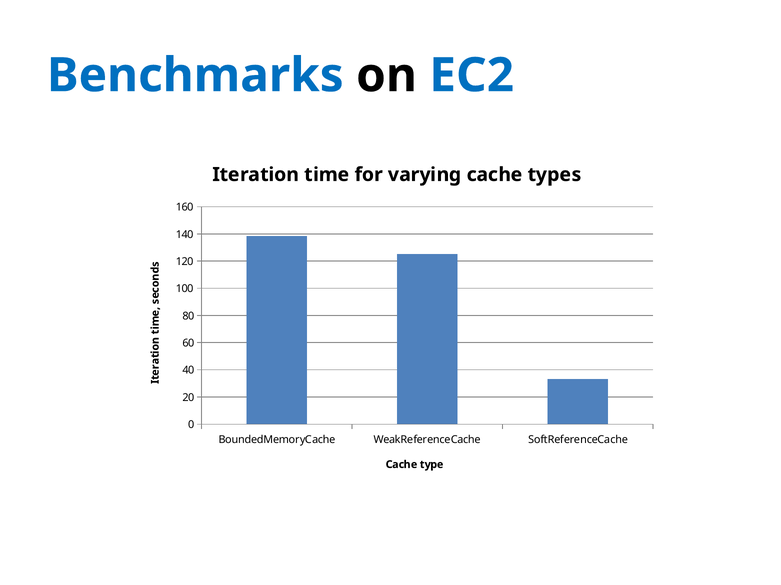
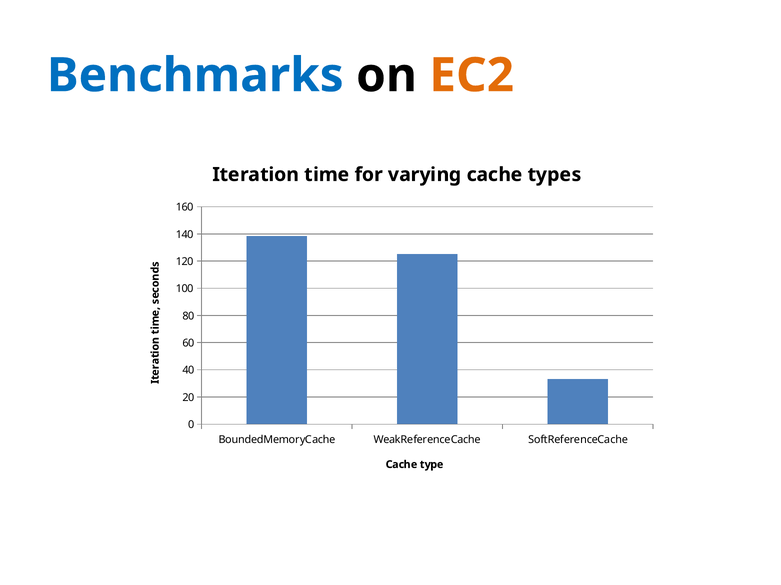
EC2 colour: blue -> orange
